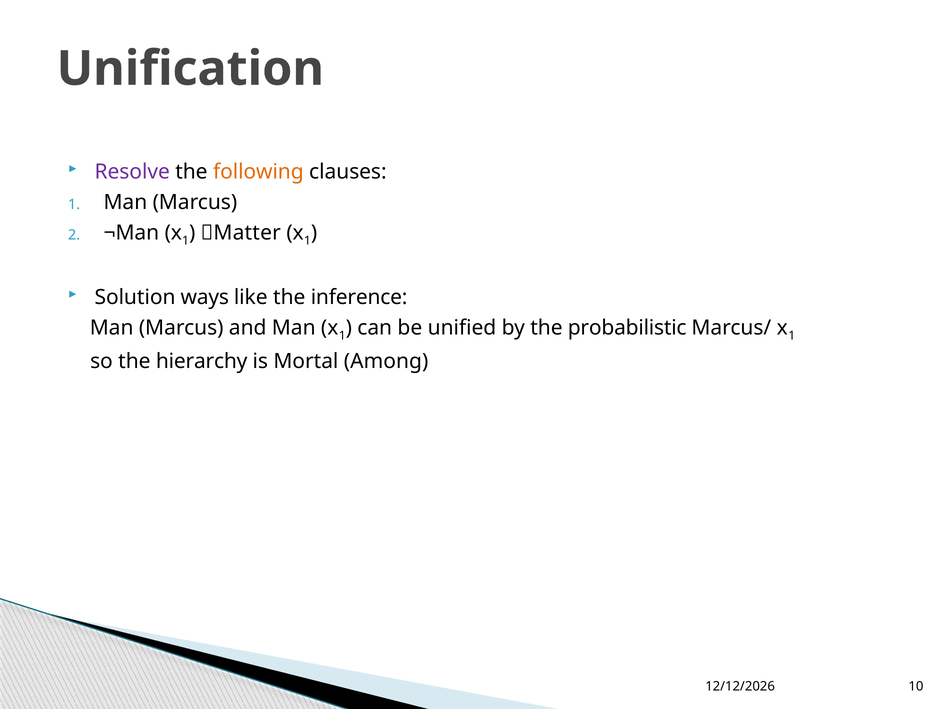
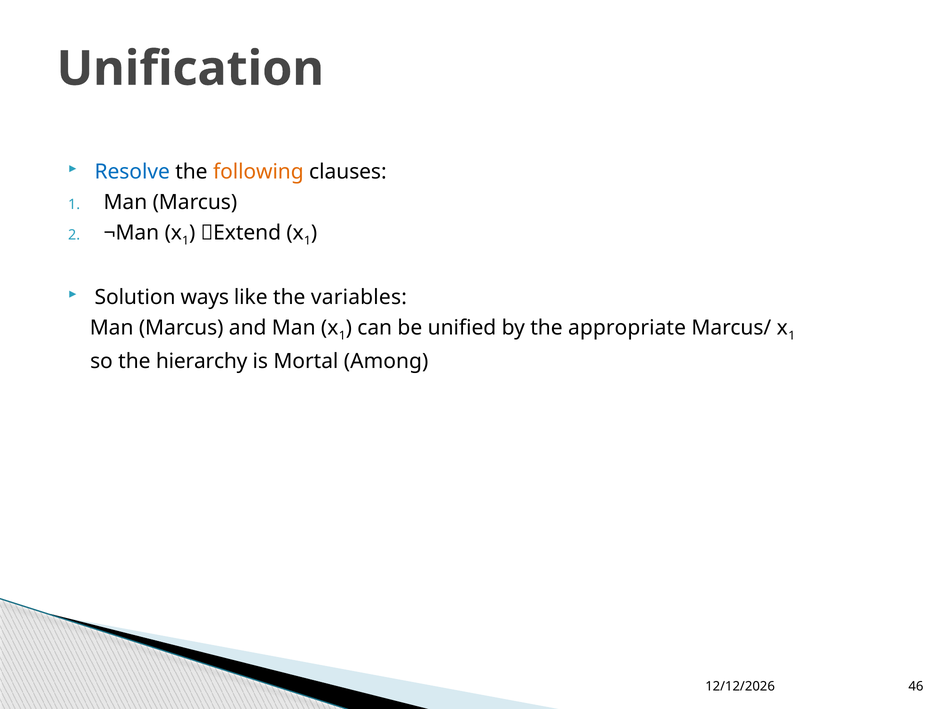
Resolve colour: purple -> blue
∨Matter: ∨Matter -> ∨Extend
inference: inference -> variables
probabilistic: probabilistic -> appropriate
10: 10 -> 46
